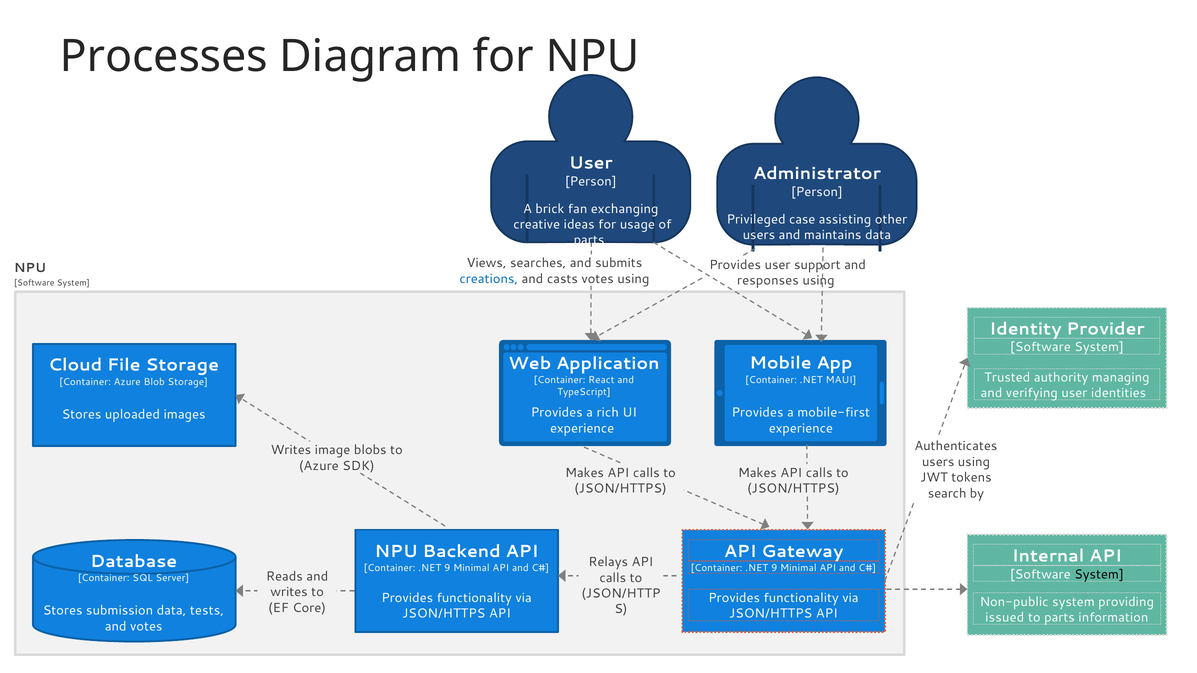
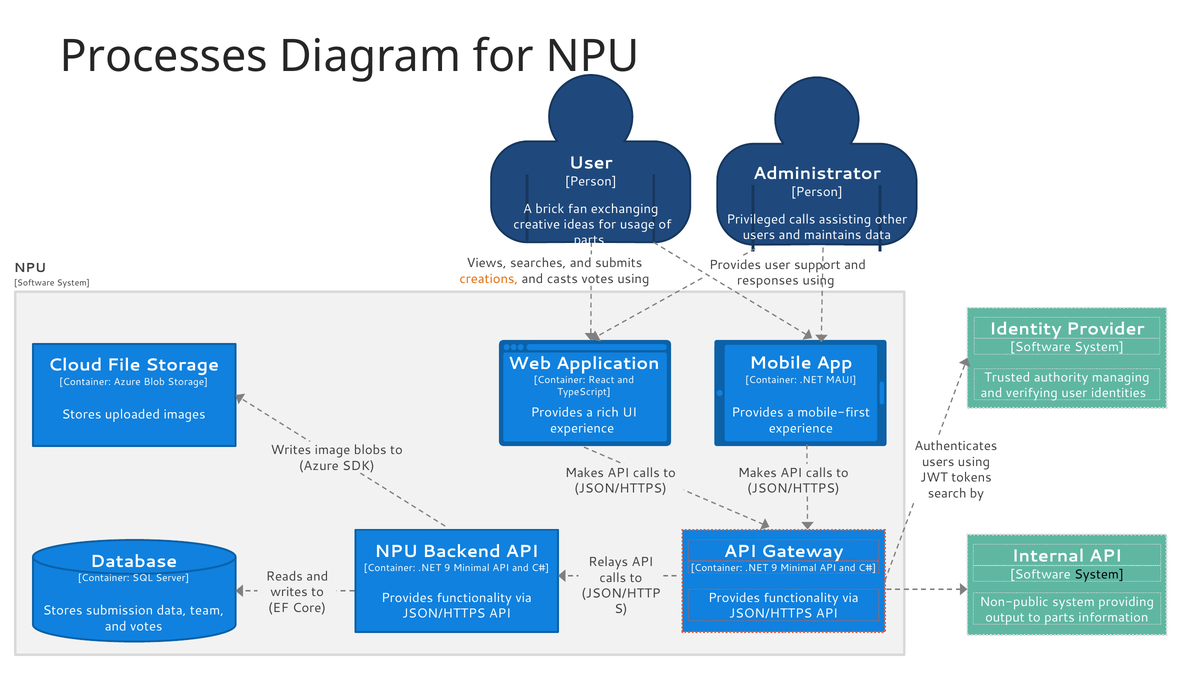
Privileged case: case -> calls
creations colour: blue -> orange
tests: tests -> team
issued: issued -> output
